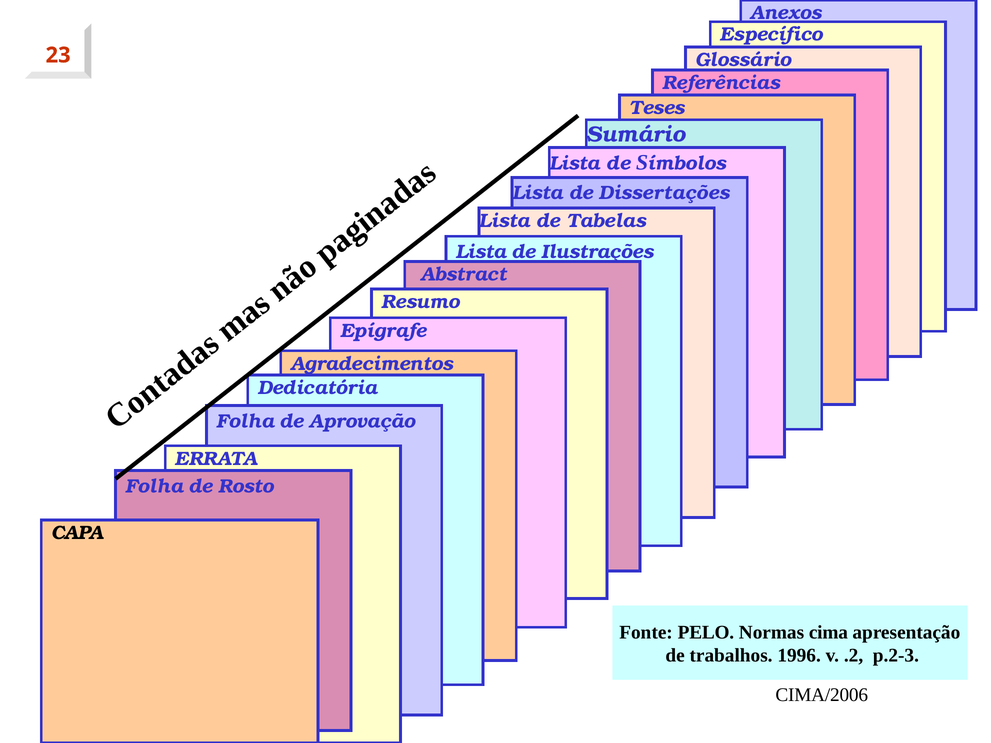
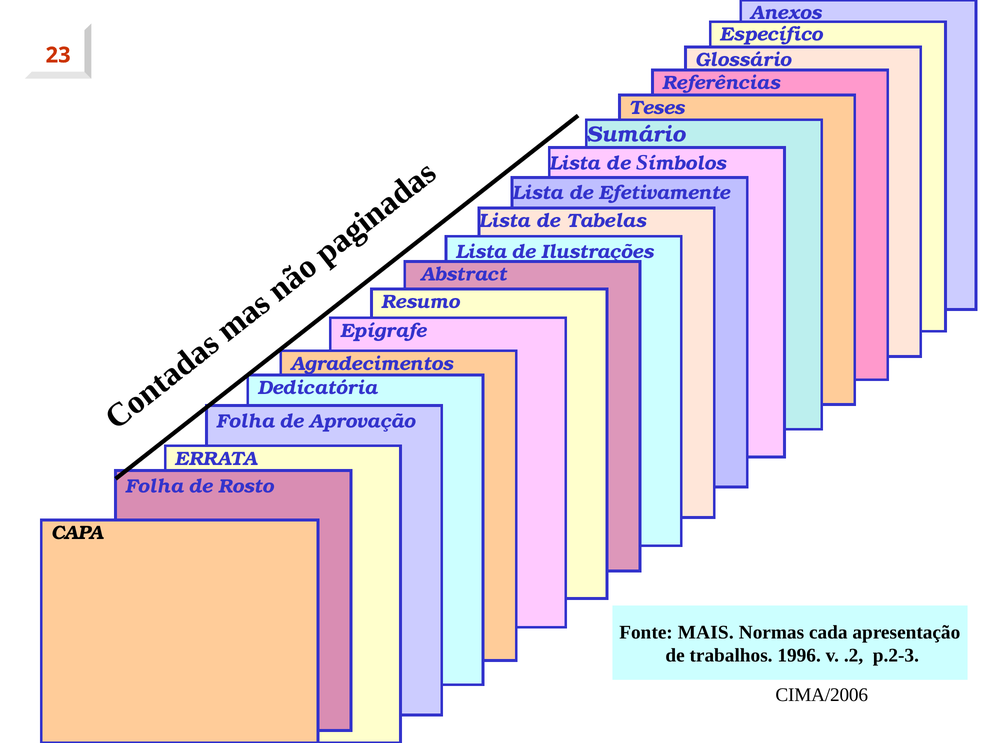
Dissertações: Dissertações -> Efetivamente
PELO: PELO -> MAIS
cima: cima -> cada
